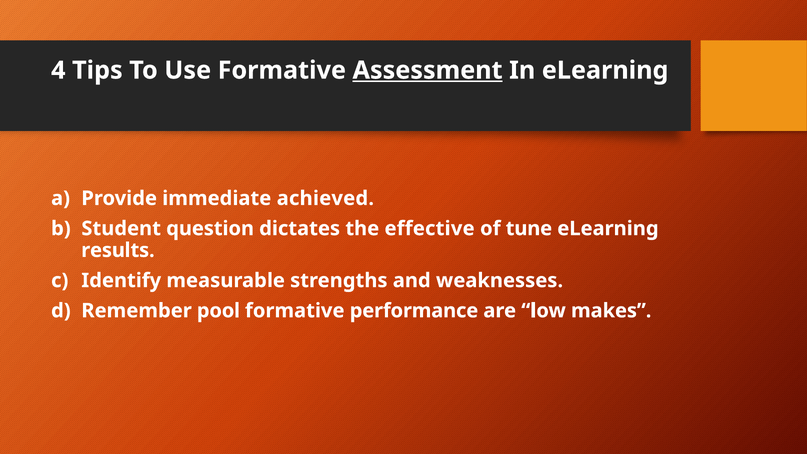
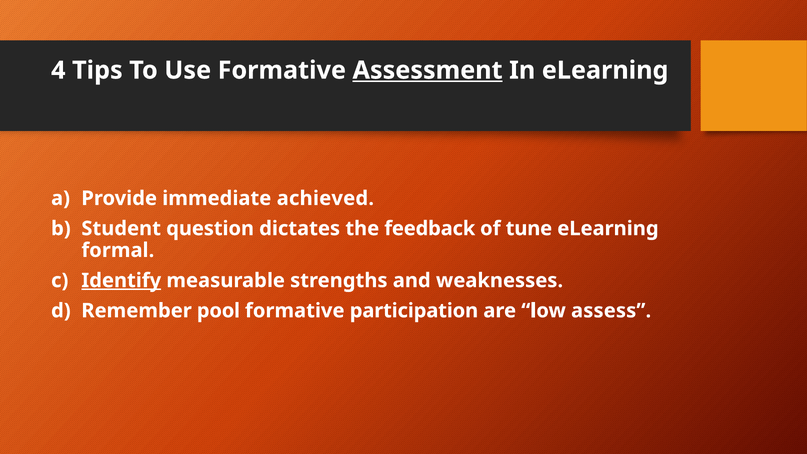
effective: effective -> feedback
results: results -> formal
Identify underline: none -> present
performance: performance -> participation
makes: makes -> assess
